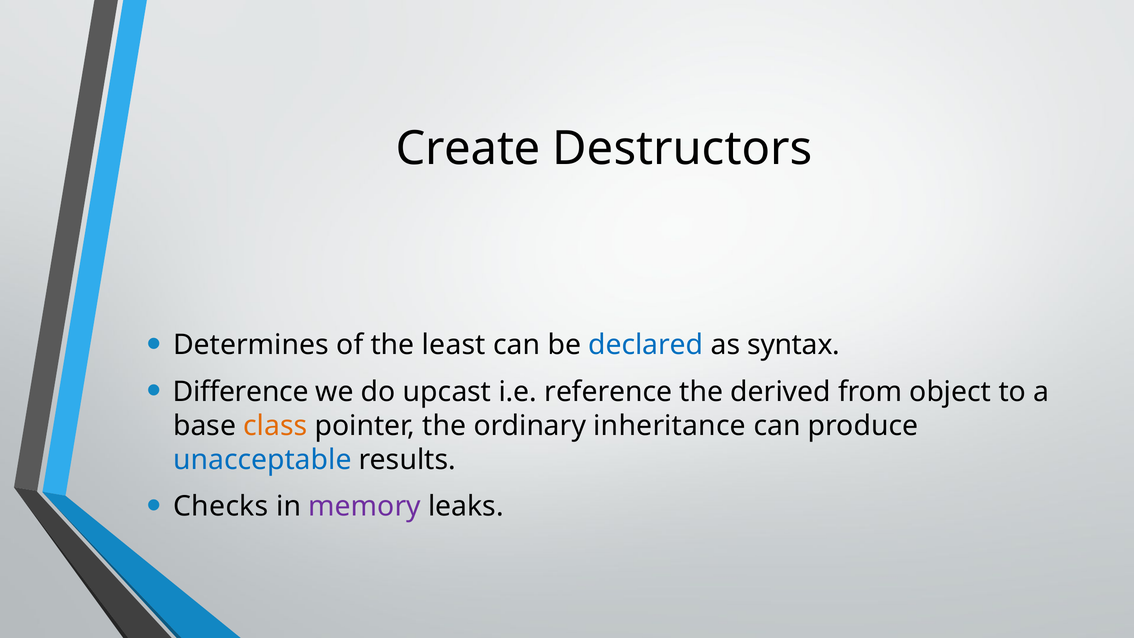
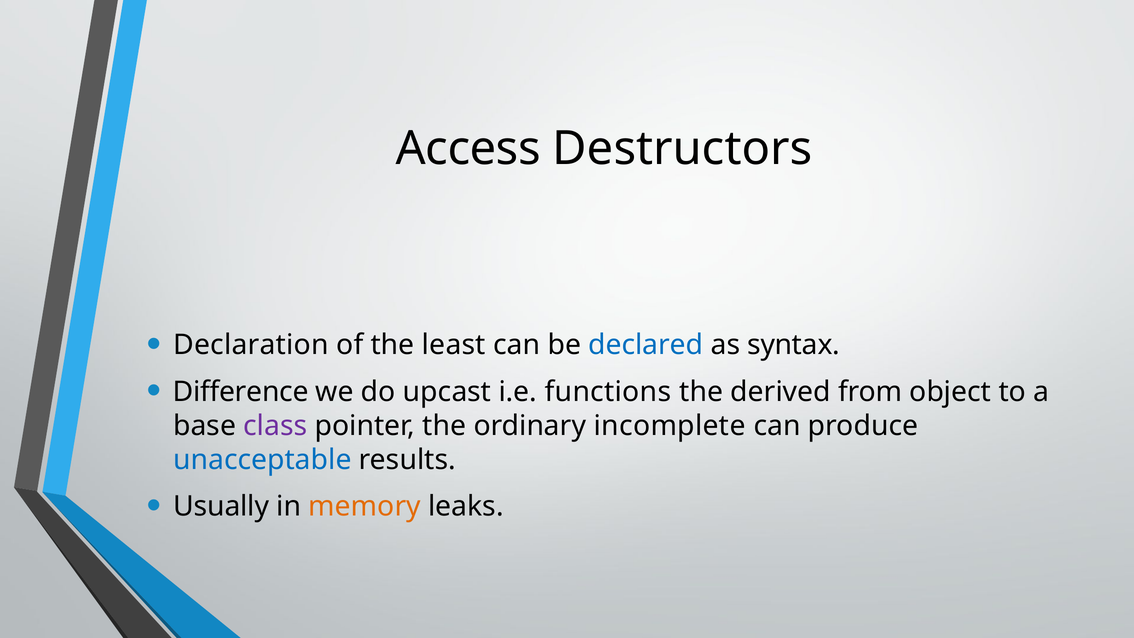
Create: Create -> Access
Determines: Determines -> Declaration
reference: reference -> functions
class colour: orange -> purple
inheritance: inheritance -> incomplete
Checks: Checks -> Usually
memory colour: purple -> orange
